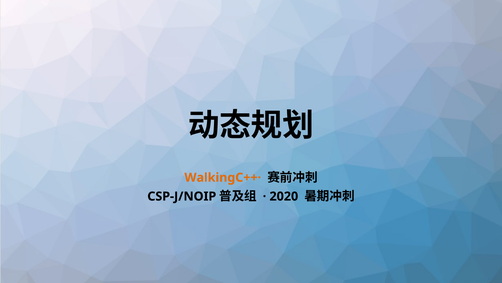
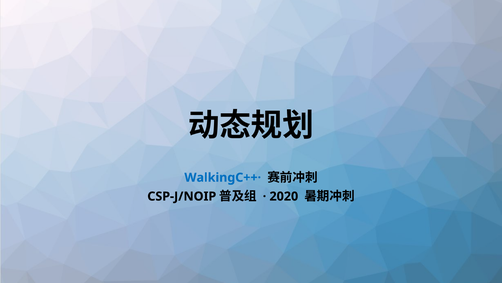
WalkingC++· colour: orange -> blue
